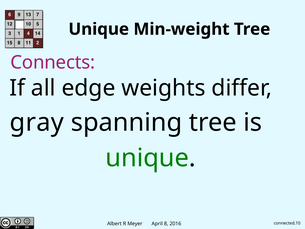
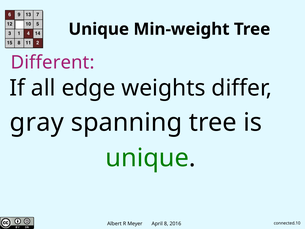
Connects: Connects -> Different
